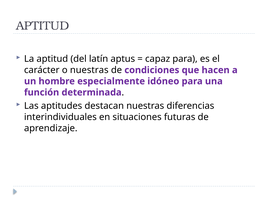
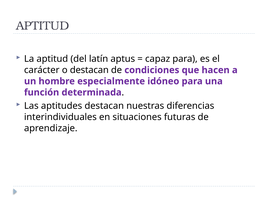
o nuestras: nuestras -> destacan
